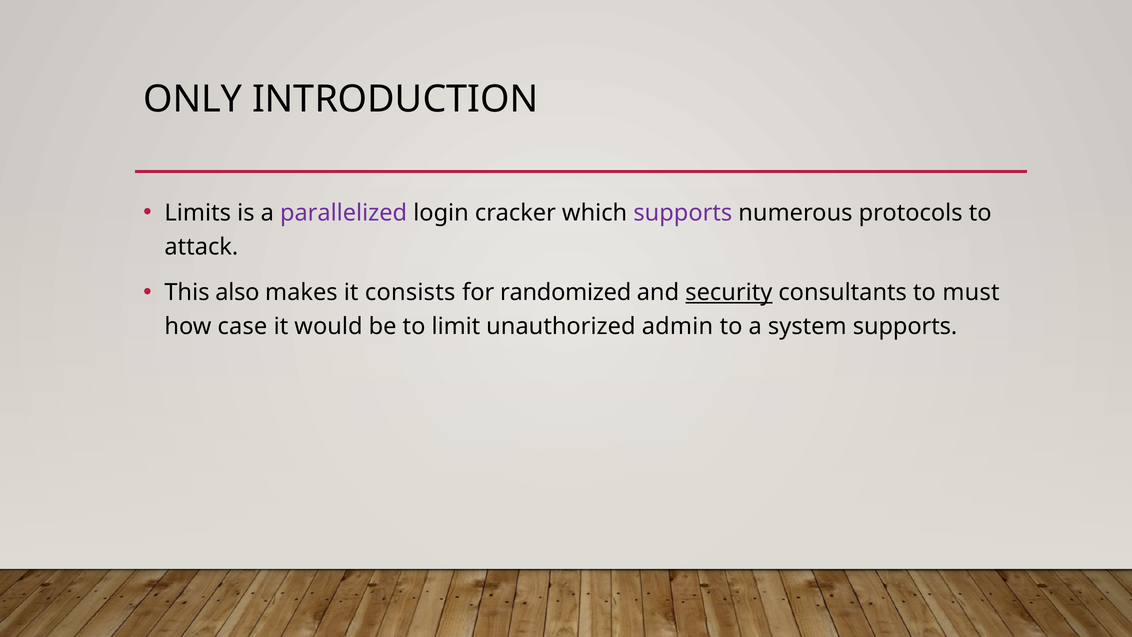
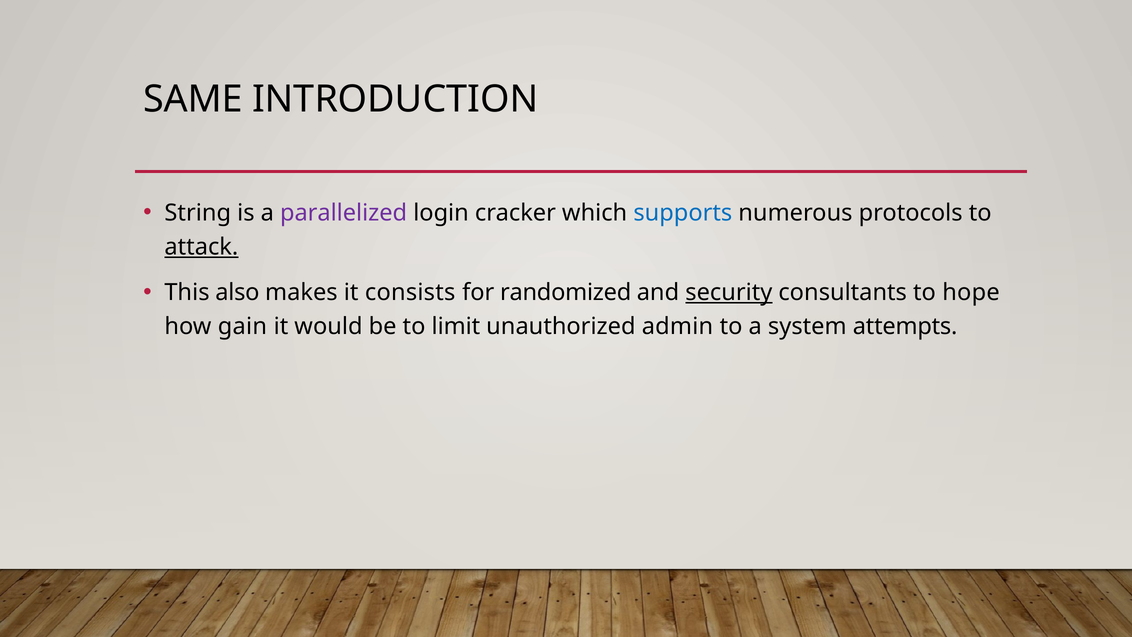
ONLY: ONLY -> SAME
Limits: Limits -> String
supports at (683, 213) colour: purple -> blue
attack underline: none -> present
must: must -> hope
case: case -> gain
system supports: supports -> attempts
